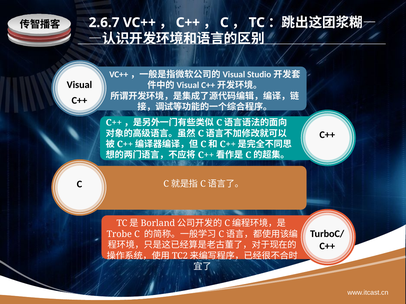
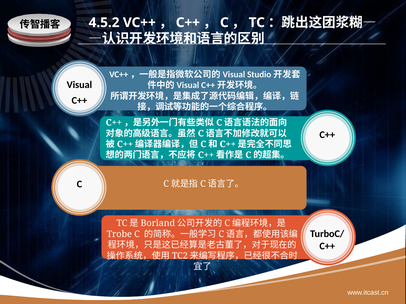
2.6.7: 2.6.7 -> 4.5.2
